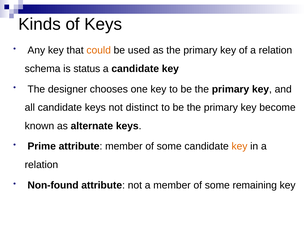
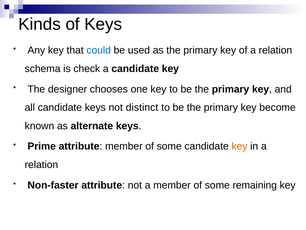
could colour: orange -> blue
status: status -> check
Non-found: Non-found -> Non-faster
